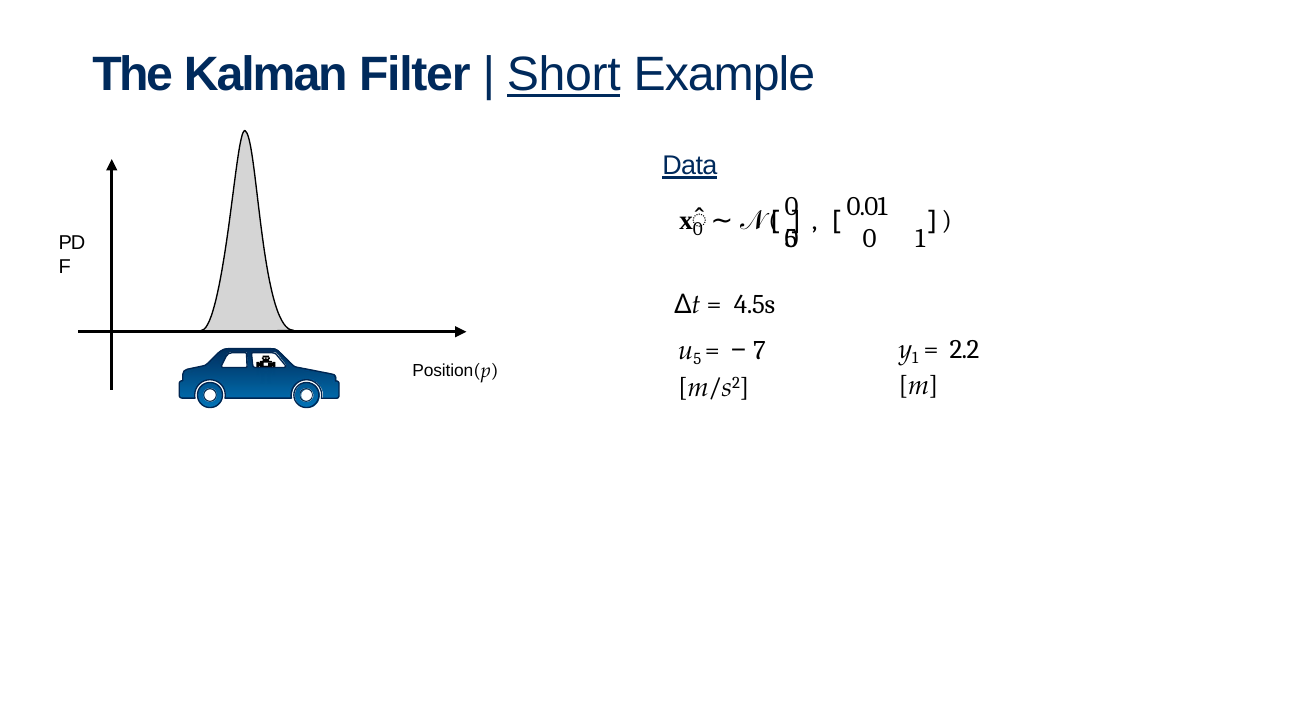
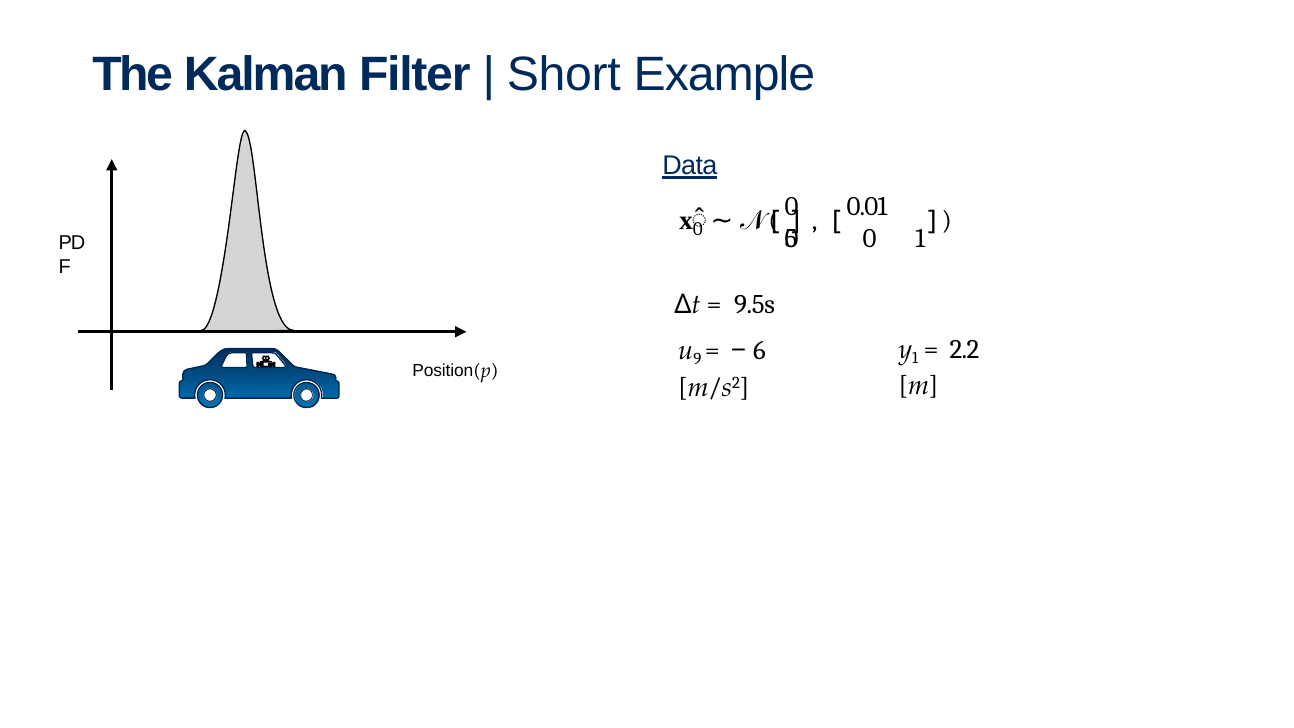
Short underline: present -> none
4.5s: 4.5s -> 9.5s
5 at (697, 359): 5 -> 9
7: 7 -> 6
